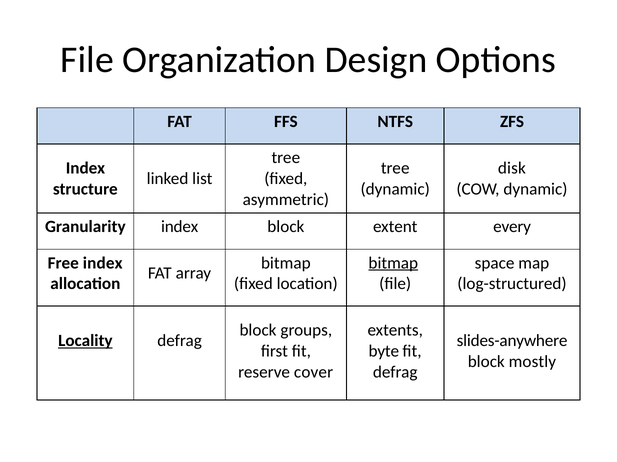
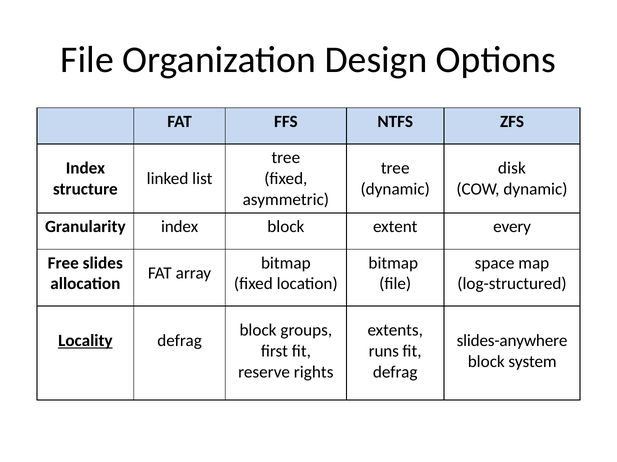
Free index: index -> slides
bitmap at (393, 263) underline: present -> none
byte: byte -> runs
mostly: mostly -> system
cover: cover -> rights
